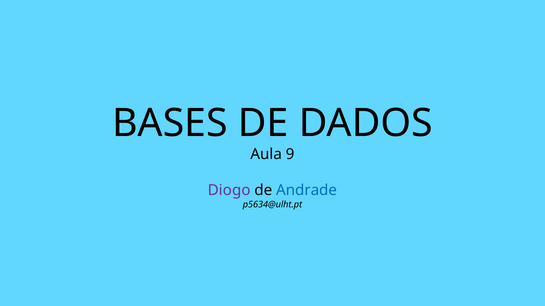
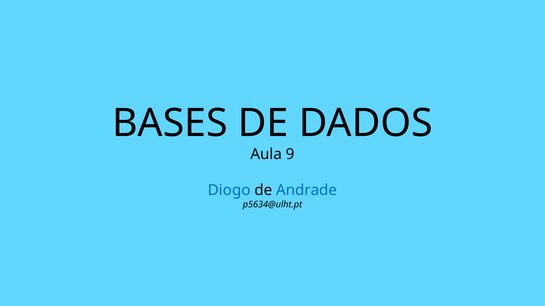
Diogo colour: purple -> blue
